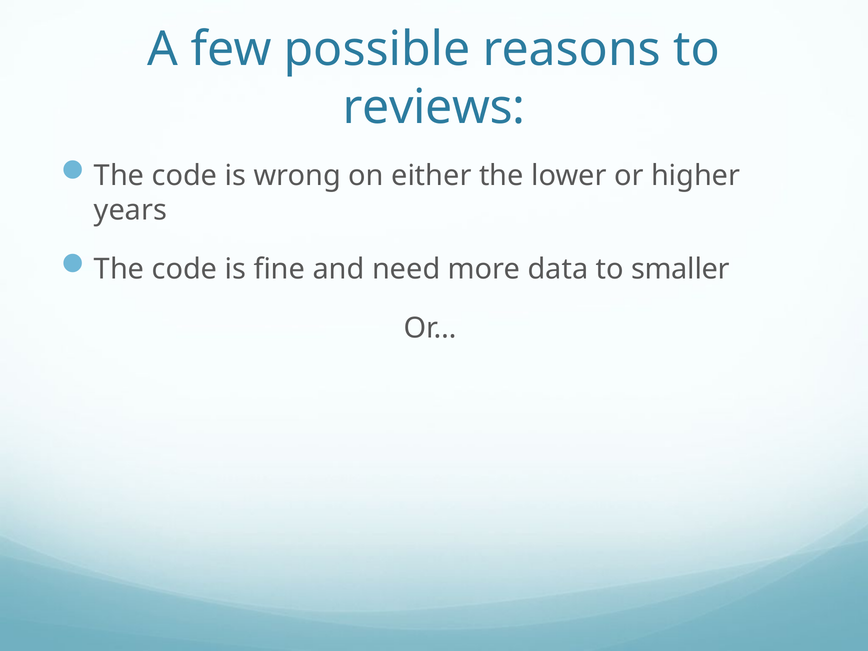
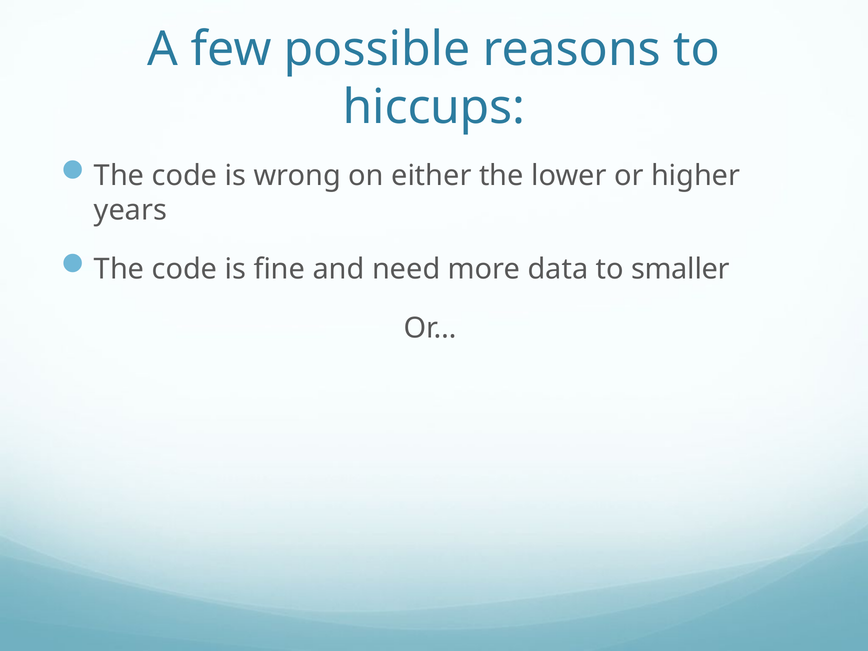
reviews: reviews -> hiccups
